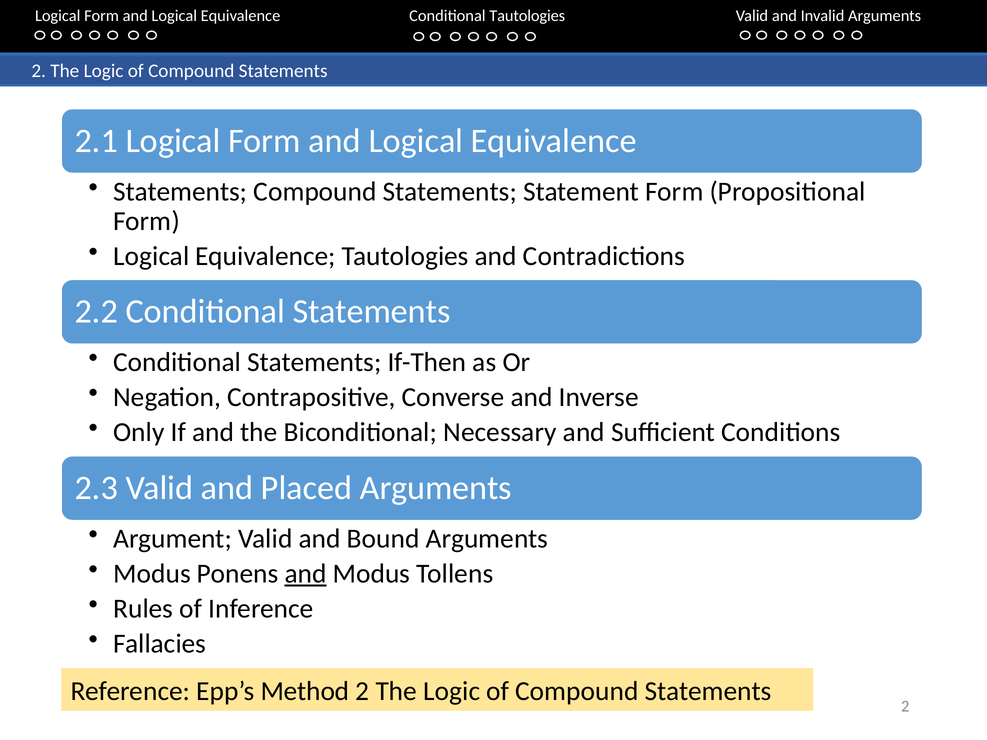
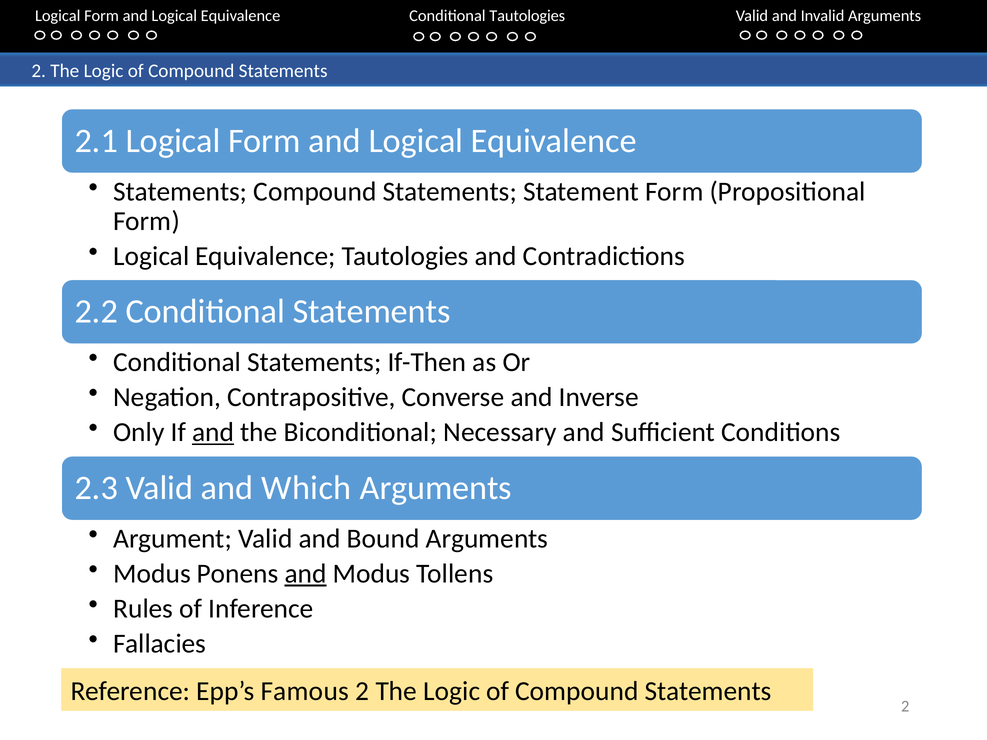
and at (213, 433) underline: none -> present
Placed: Placed -> Which
Method: Method -> Famous
